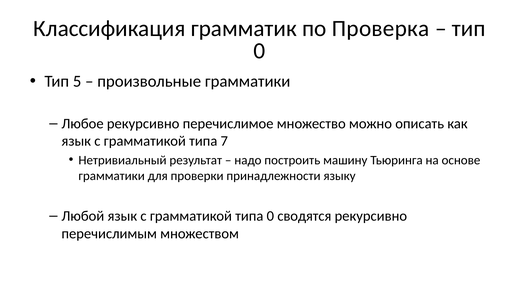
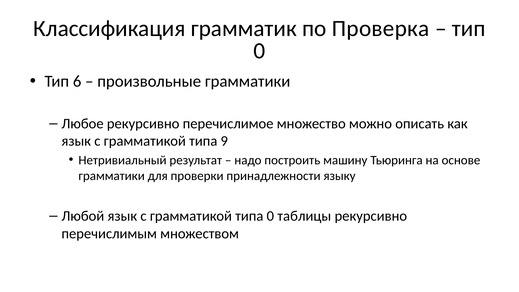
5: 5 -> 6
7: 7 -> 9
сводятся: сводятся -> таблицы
